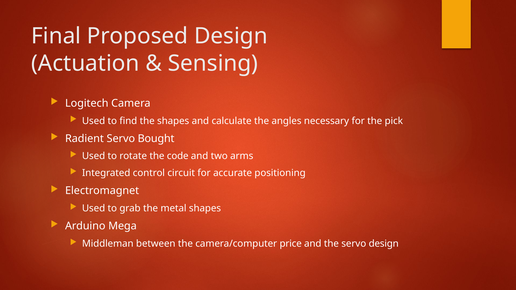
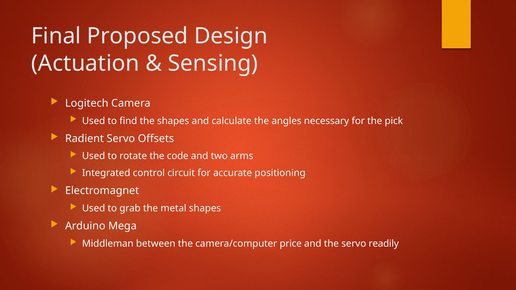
Bought: Bought -> Offsets
servo design: design -> readily
